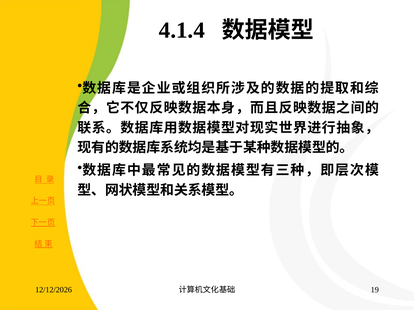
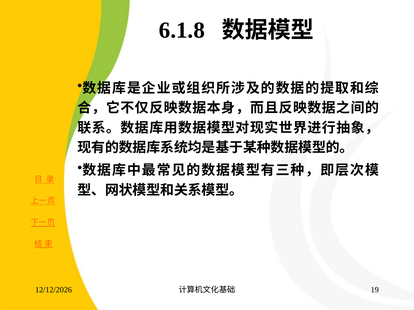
4.1.4: 4.1.4 -> 6.1.8
